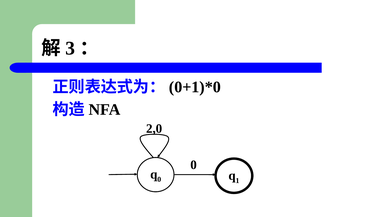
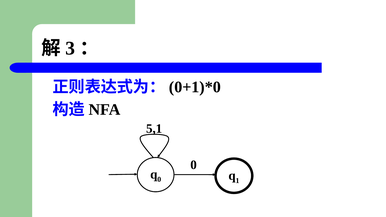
2,0: 2,0 -> 5,1
